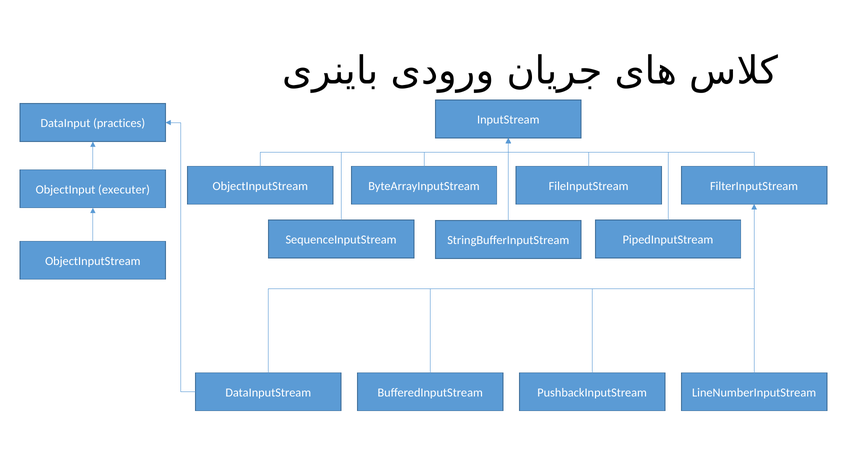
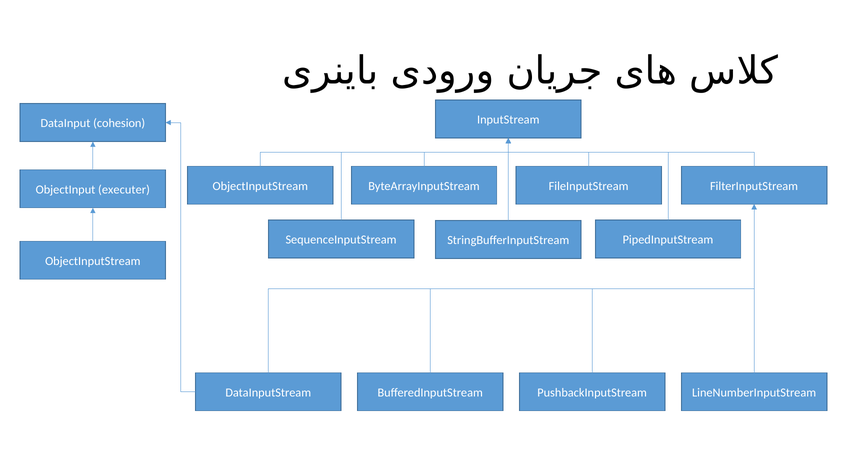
practices: practices -> cohesion
